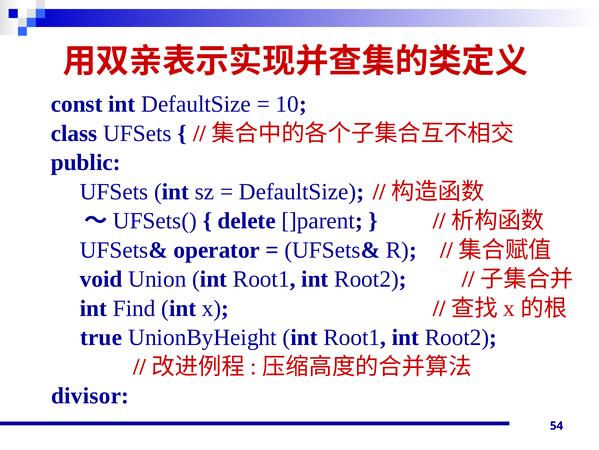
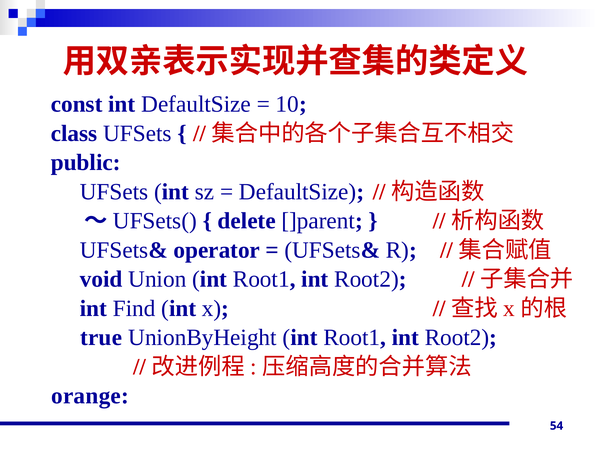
divisor: divisor -> orange
